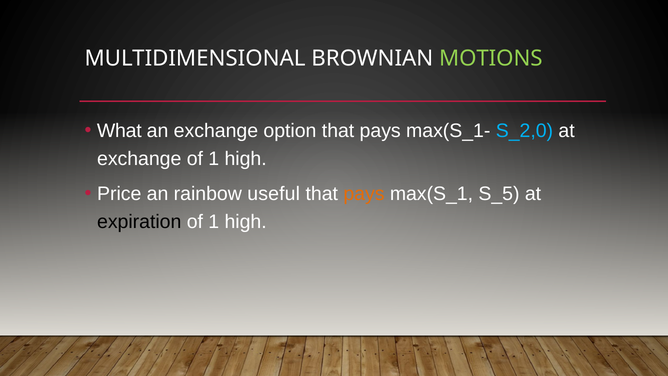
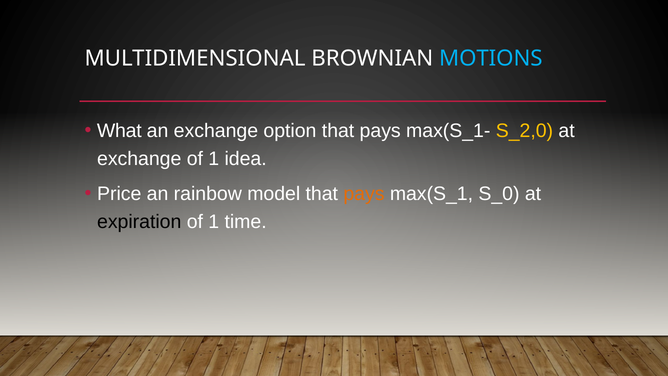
MOTIONS colour: light green -> light blue
S_2,0 colour: light blue -> yellow
high at (246, 159): high -> idea
useful: useful -> model
S_5: S_5 -> S_0
high at (246, 222): high -> time
